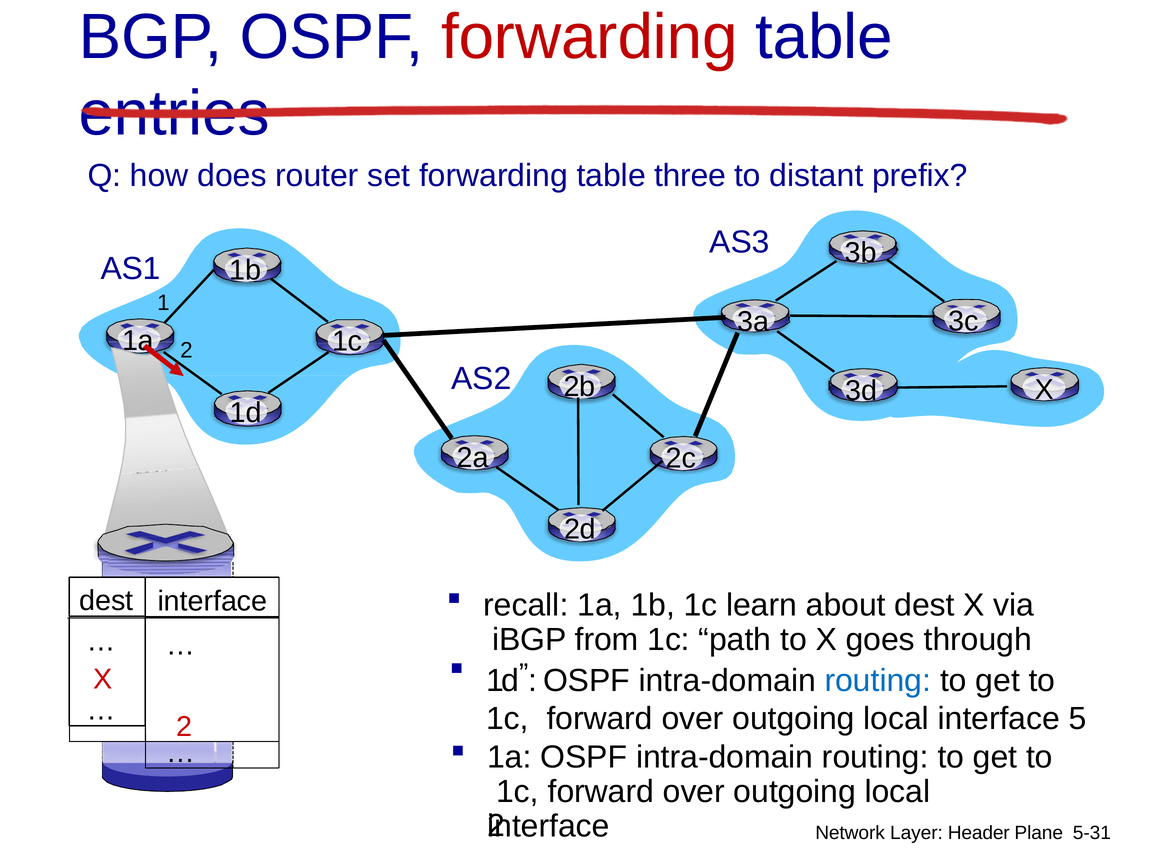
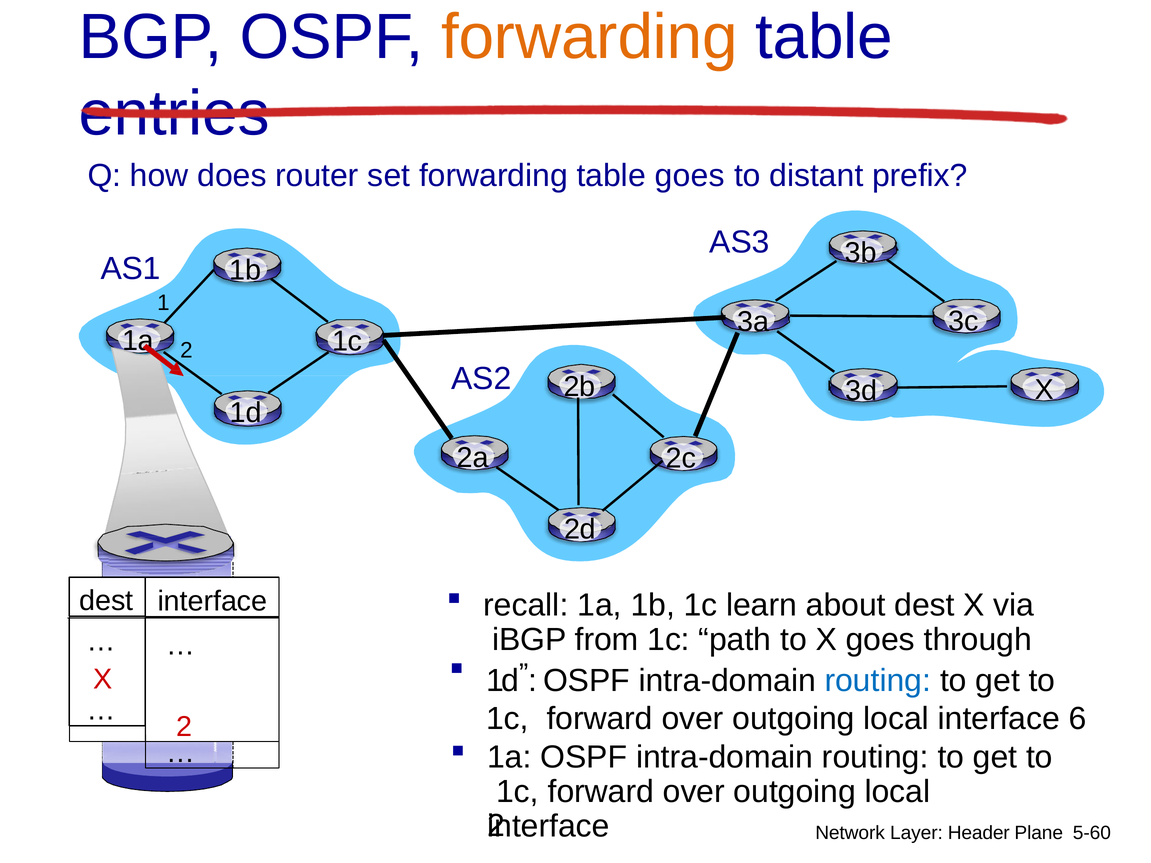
forwarding at (589, 37) colour: red -> orange
table three: three -> goes
5: 5 -> 6
5-31: 5-31 -> 5-60
